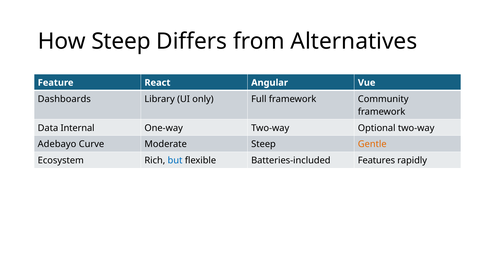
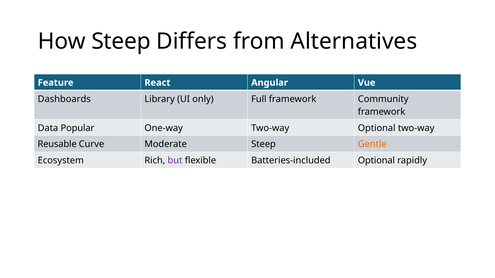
Internal: Internal -> Popular
Adebayo: Adebayo -> Reusable
but colour: blue -> purple
Batteries-included Features: Features -> Optional
